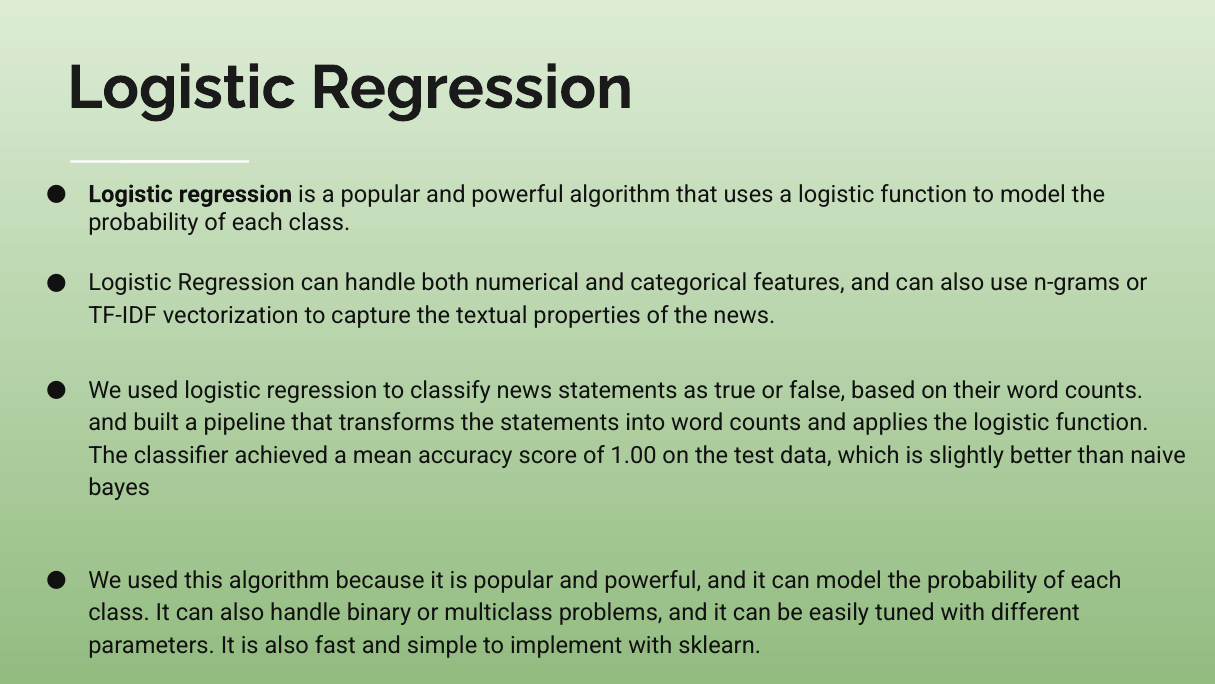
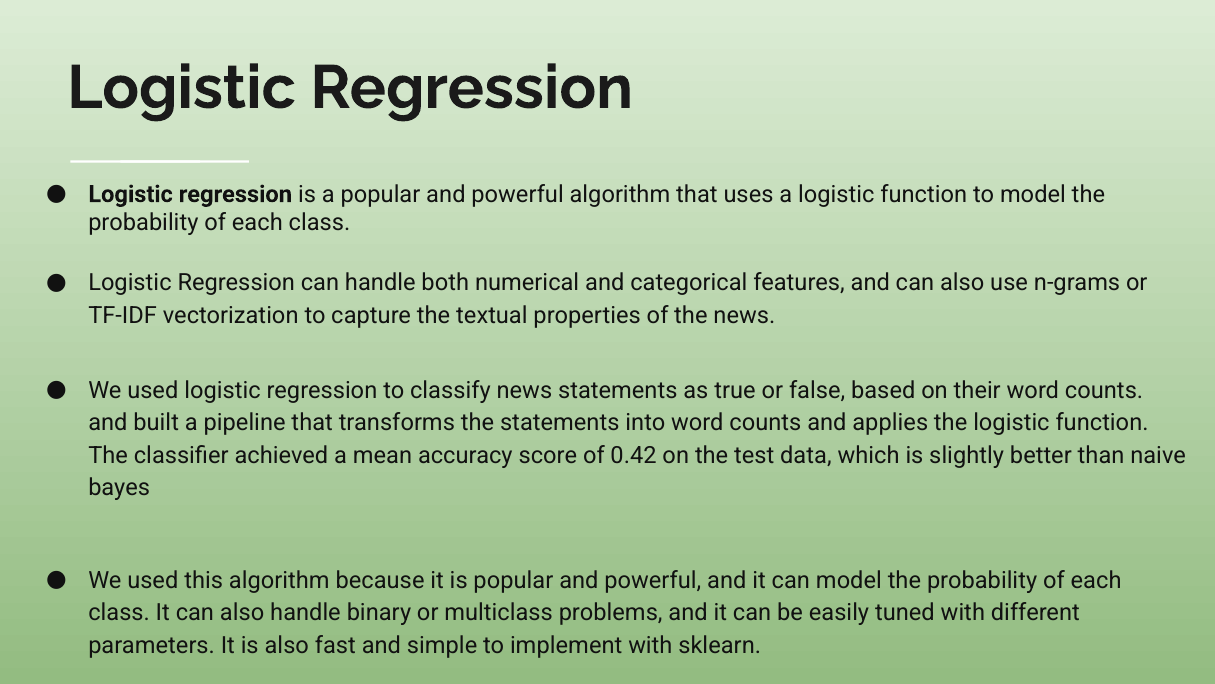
1.00: 1.00 -> 0.42
